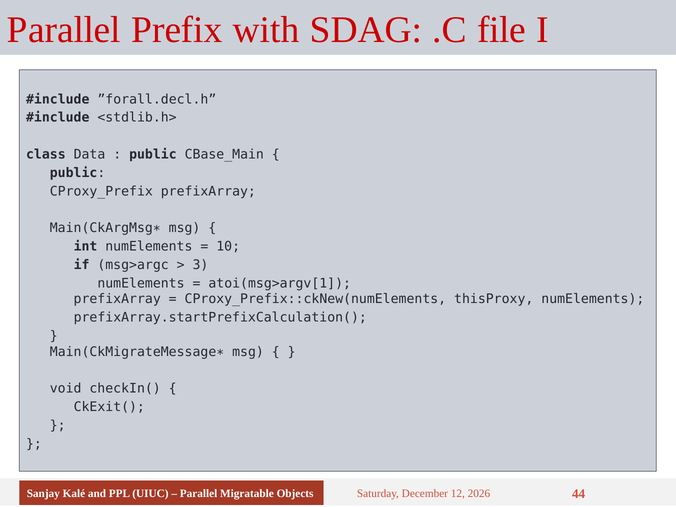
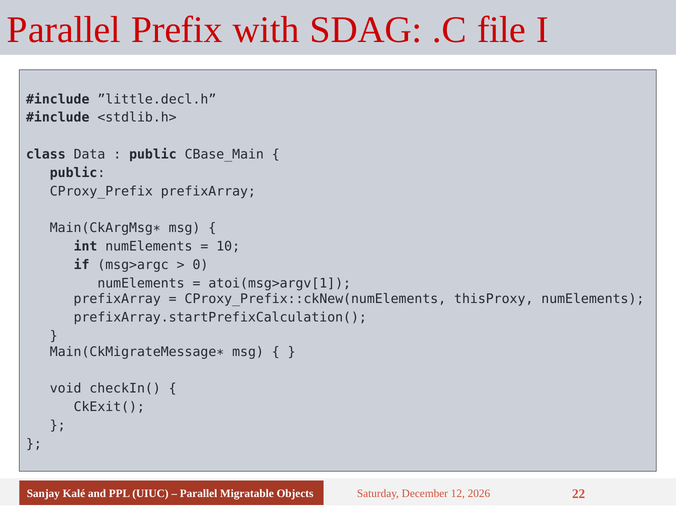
”forall.decl.h: ”forall.decl.h -> ”little.decl.h
3: 3 -> 0
44: 44 -> 22
